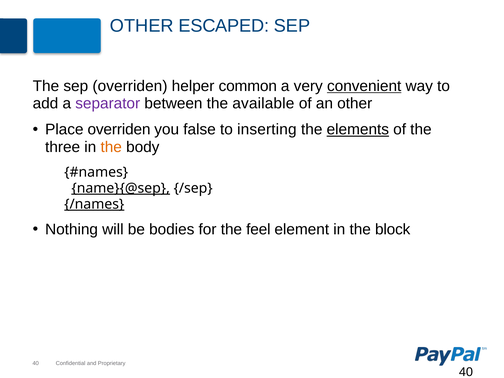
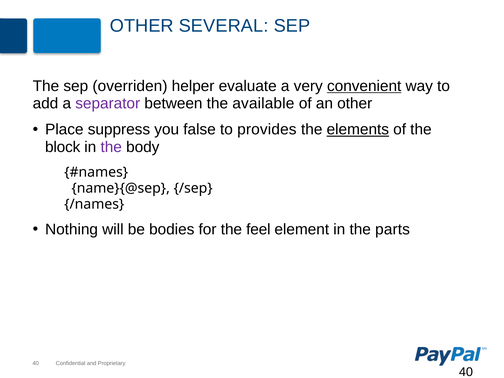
ESCAPED: ESCAPED -> SEVERAL
common: common -> evaluate
Place overriden: overriden -> suppress
inserting: inserting -> provides
three: three -> block
the at (111, 147) colour: orange -> purple
name}{@sep underline: present -> none
/names underline: present -> none
block: block -> parts
